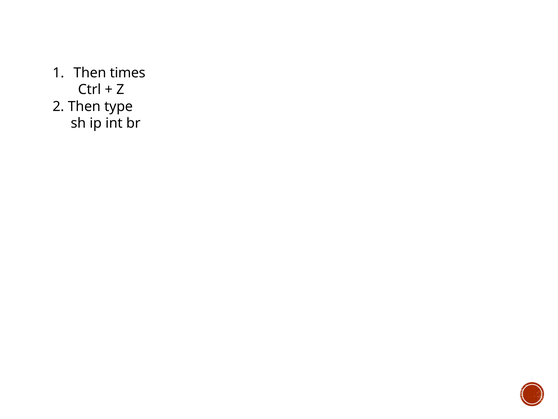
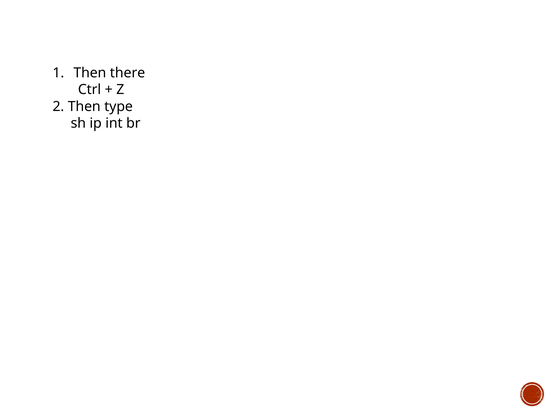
times: times -> there
